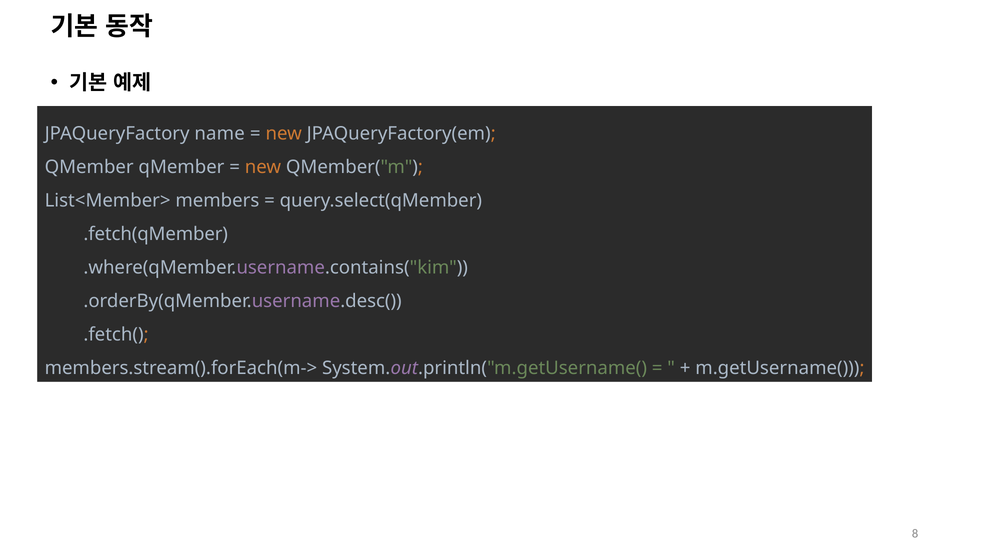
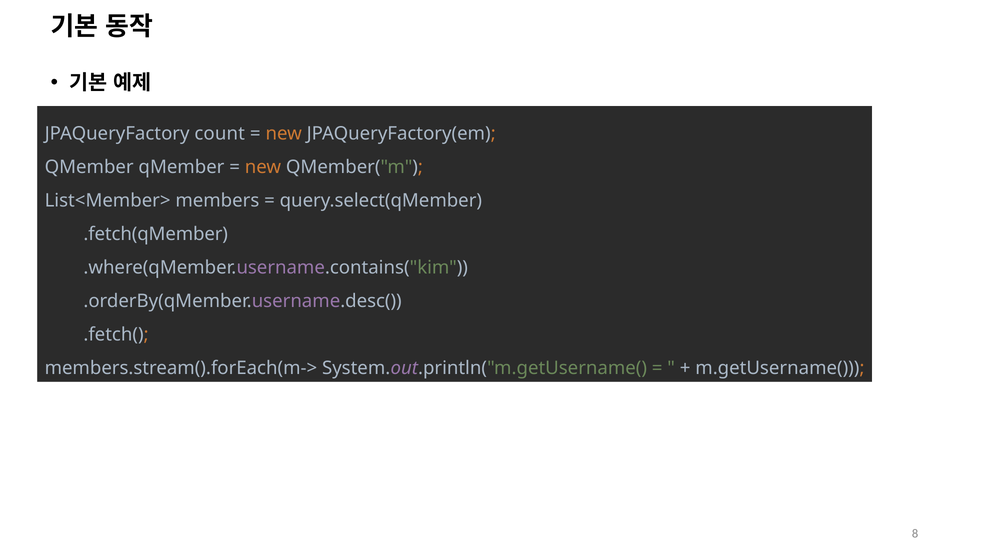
name: name -> count
